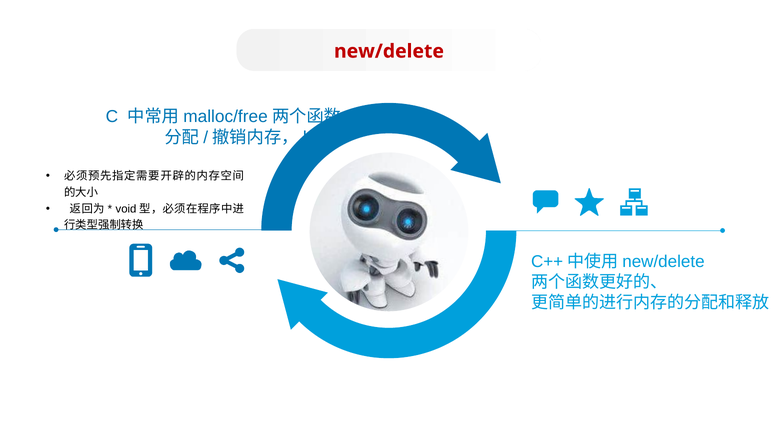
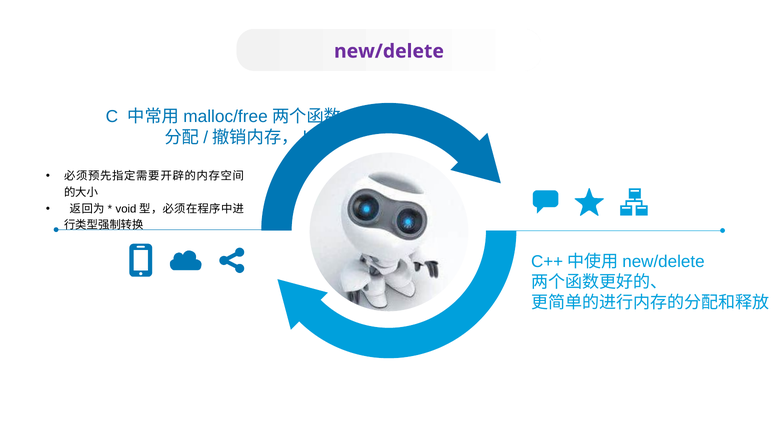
new/delete colour: red -> purple
